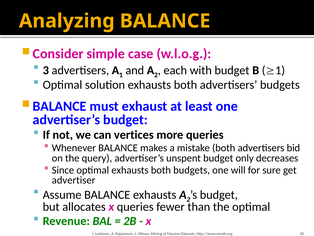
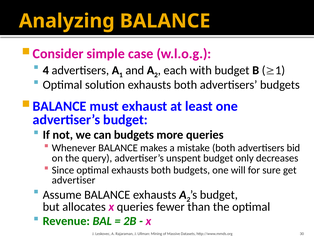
3: 3 -> 4
can vertices: vertices -> budgets
